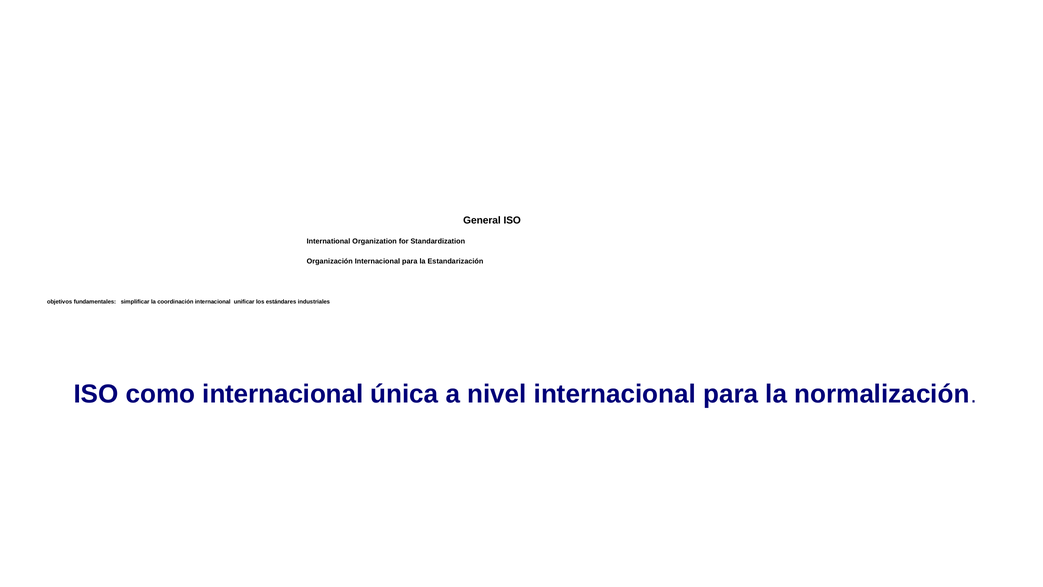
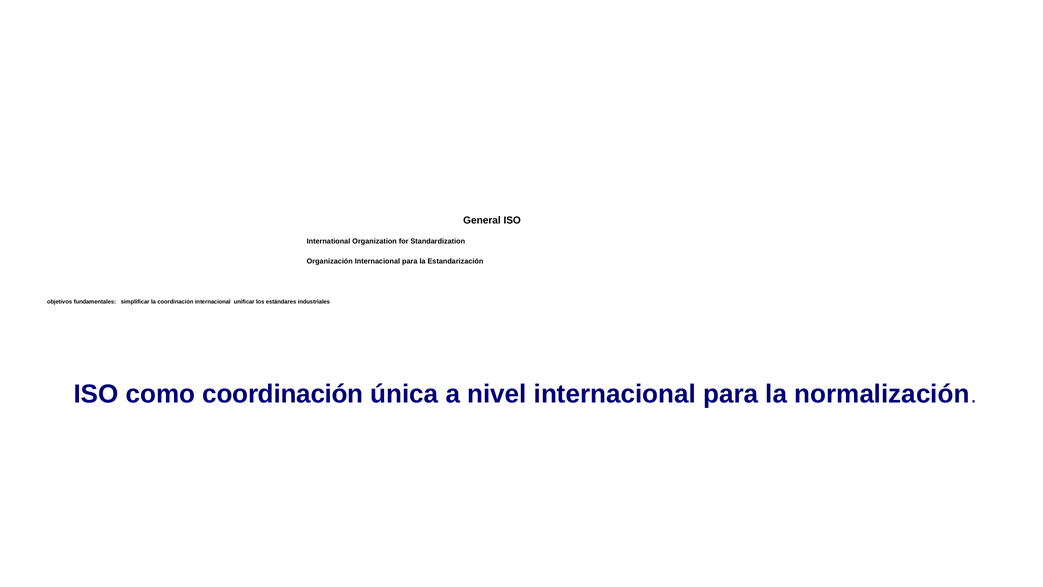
como internacional: internacional -> coordinación
